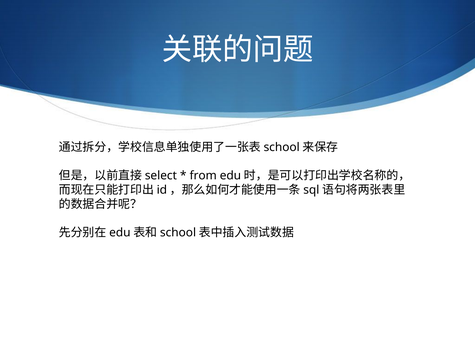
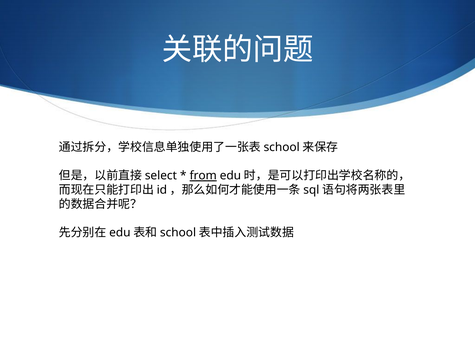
from underline: none -> present
